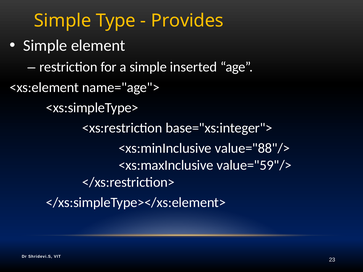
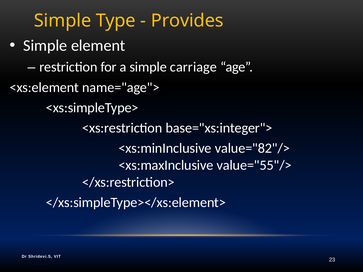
inserted: inserted -> carriage
value="88"/>: value="88"/> -> value="82"/>
value="59"/>: value="59"/> -> value="55"/>
